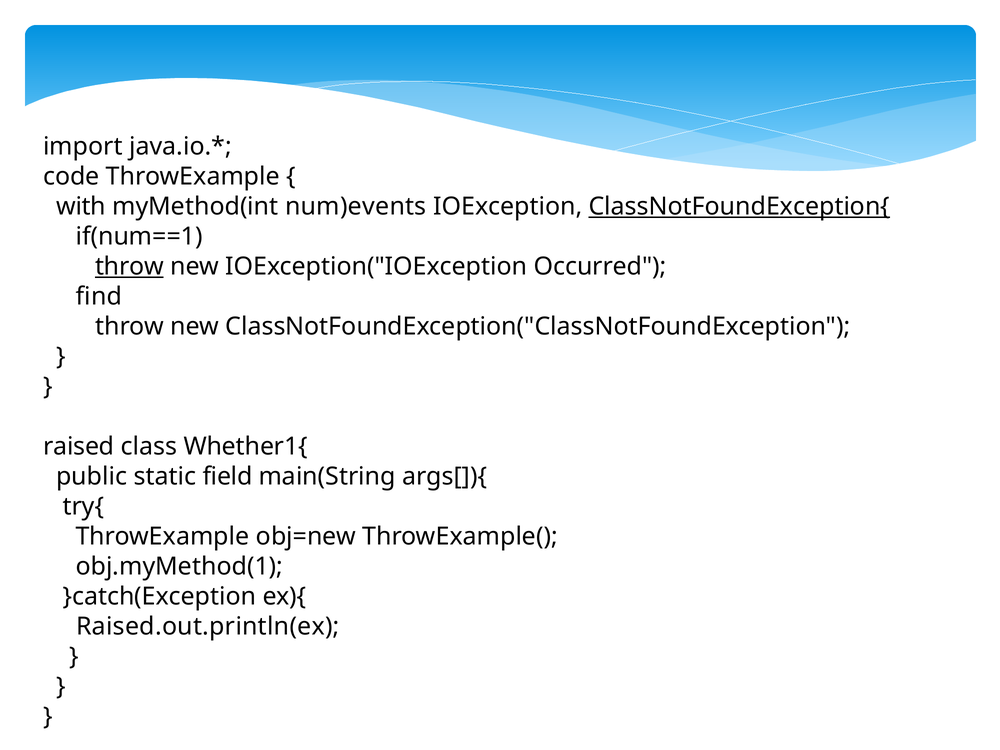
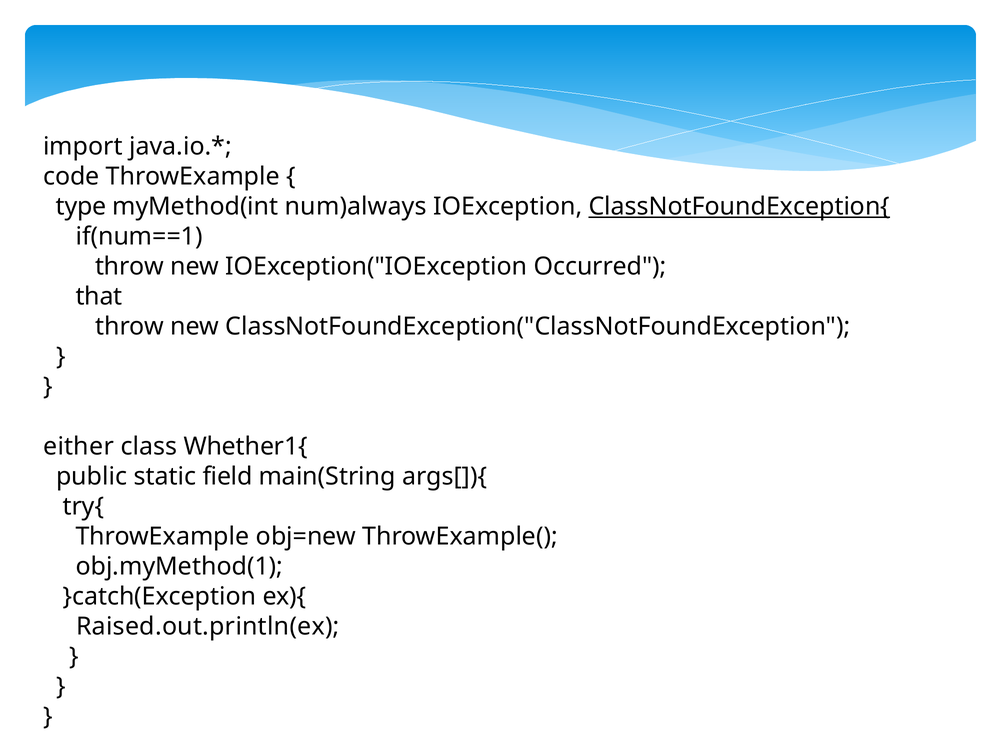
with: with -> type
num)events: num)events -> num)always
throw at (130, 267) underline: present -> none
find: find -> that
raised: raised -> either
